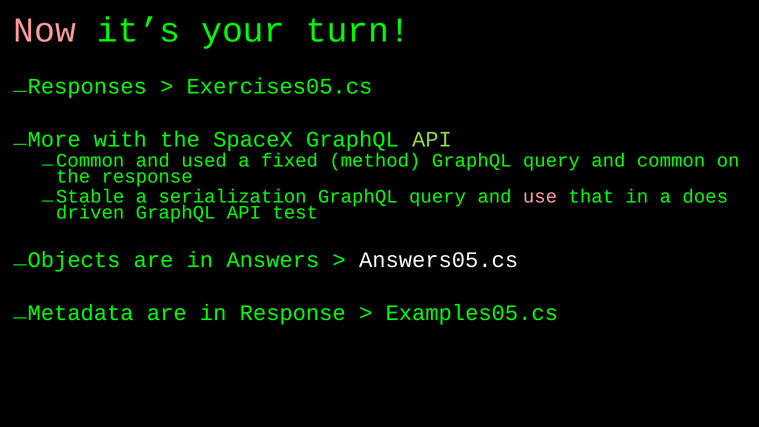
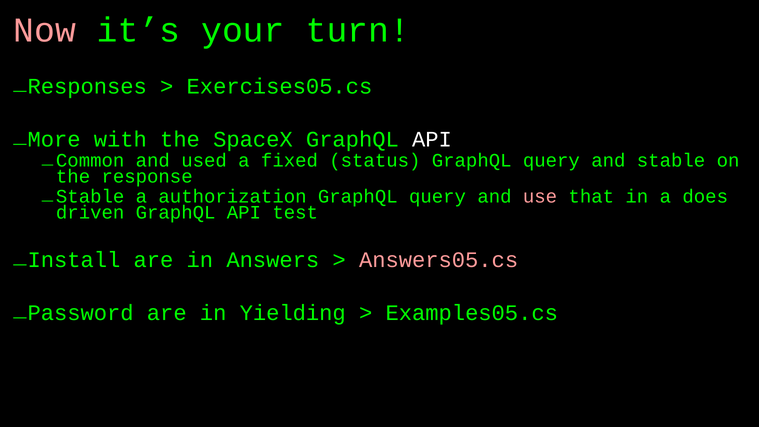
API at (432, 139) colour: light green -> white
method: method -> status
and common: common -> stable
serialization: serialization -> authorization
Objects: Objects -> Install
Answers05.cs colour: white -> pink
Metadata: Metadata -> Password
in Response: Response -> Yielding
